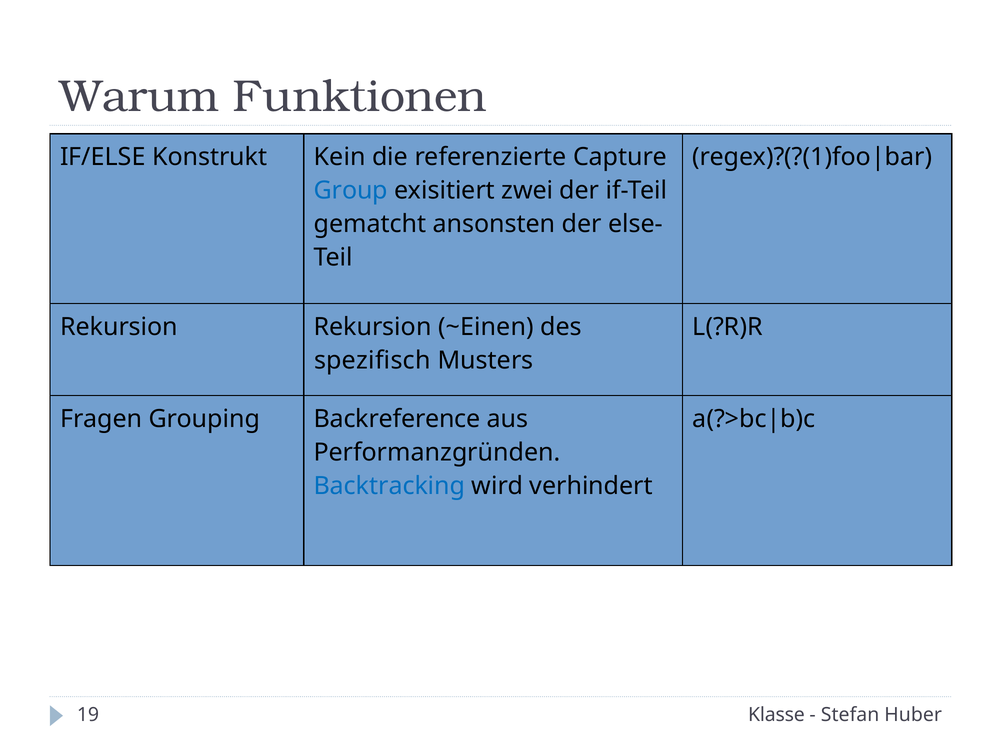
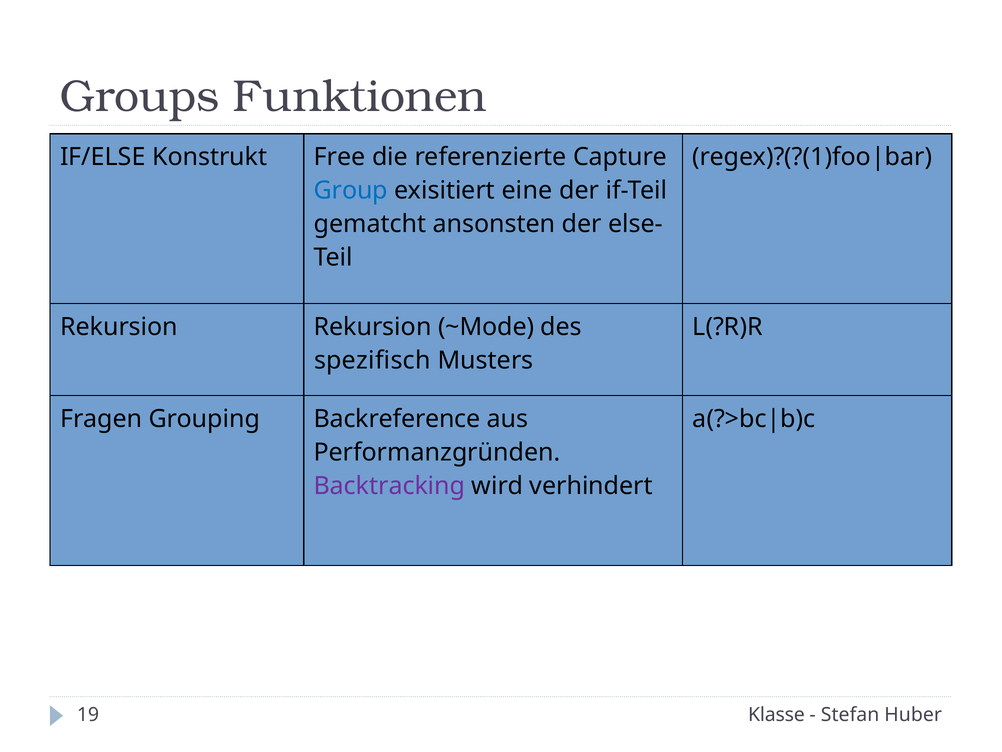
Warum: Warum -> Groups
Kein: Kein -> Free
zwei: zwei -> eine
~Einen: ~Einen -> ~Mode
Backtracking colour: blue -> purple
